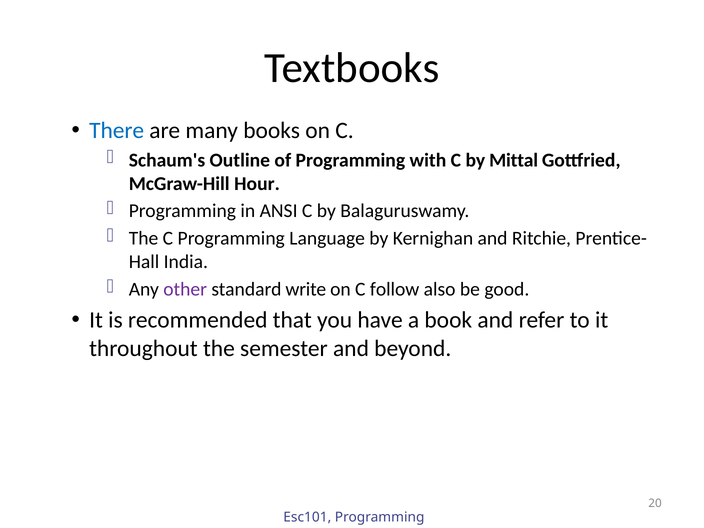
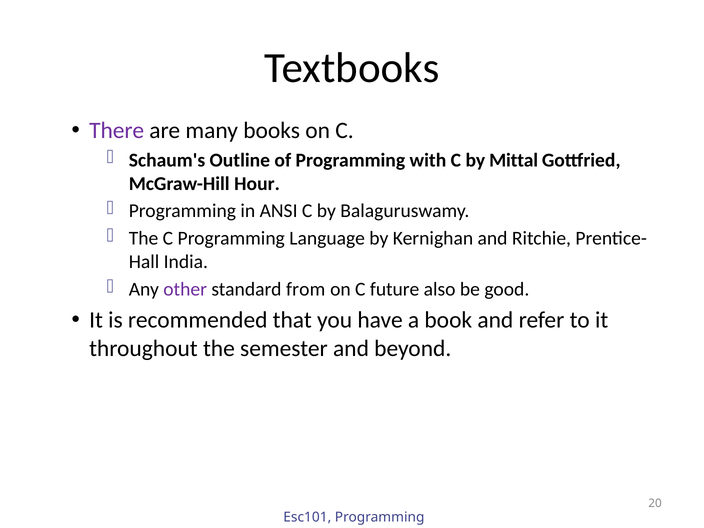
There colour: blue -> purple
write: write -> from
follow: follow -> future
